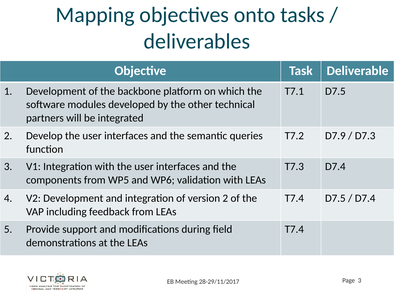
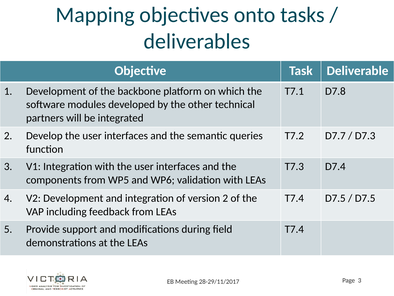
T7.1 D7.5: D7.5 -> D7.8
D7.9: D7.9 -> D7.7
D7.4 at (365, 198): D7.4 -> D7.5
